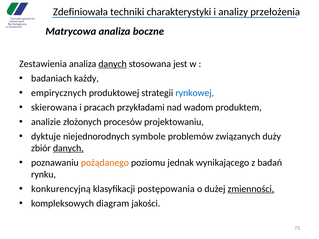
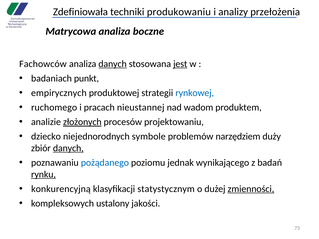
charakterystyki: charakterystyki -> produkowaniu
Zestawienia: Zestawienia -> Fachowców
jest underline: none -> present
każdy: każdy -> punkt
skierowana: skierowana -> ruchomego
przykładami: przykładami -> nieustannej
złożonych underline: none -> present
dyktuje: dyktuje -> dziecko
związanych: związanych -> narzędziem
pożądanego colour: orange -> blue
rynku underline: none -> present
postępowania: postępowania -> statystycznym
diagram: diagram -> ustalony
